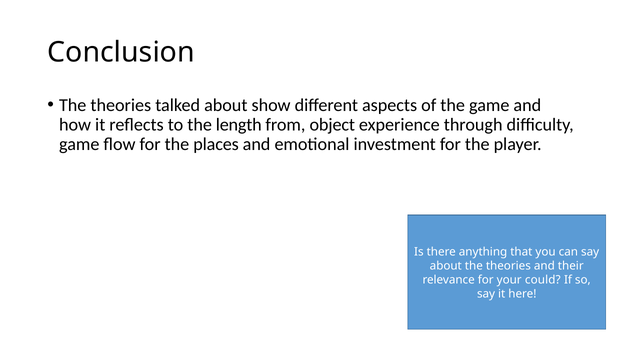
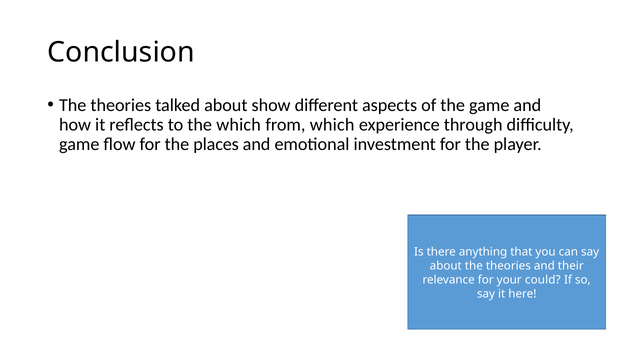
the length: length -> which
from object: object -> which
